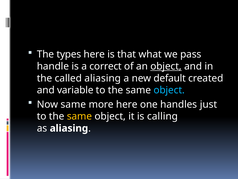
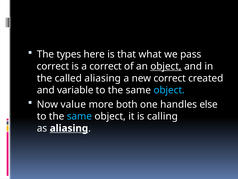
handle at (53, 66): handle -> correct
new default: default -> correct
Now same: same -> value
more here: here -> both
just: just -> else
same at (79, 116) colour: yellow -> light blue
aliasing at (69, 128) underline: none -> present
